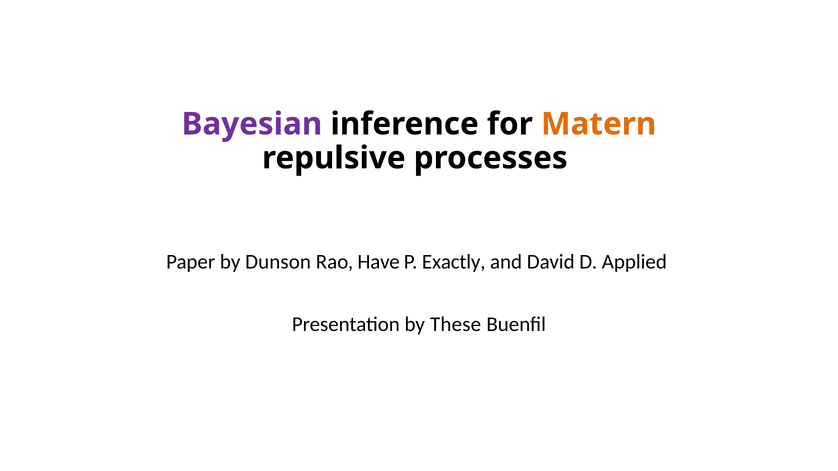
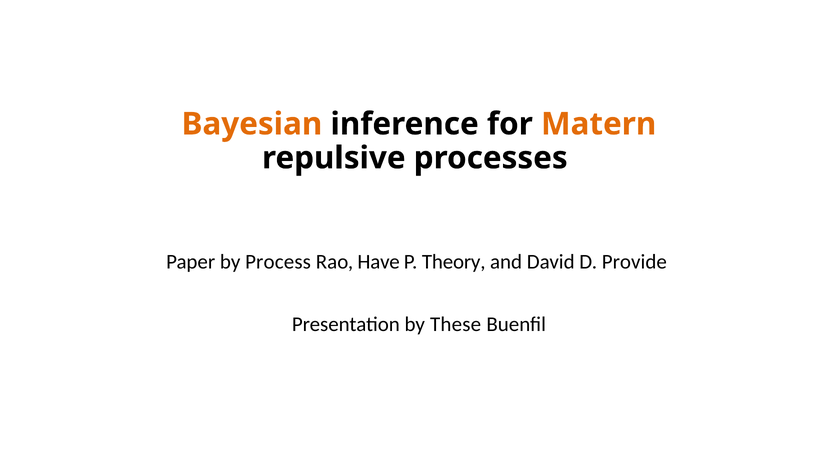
Bayesian colour: purple -> orange
Dunson: Dunson -> Process
Exactly: Exactly -> Theory
Applied: Applied -> Provide
